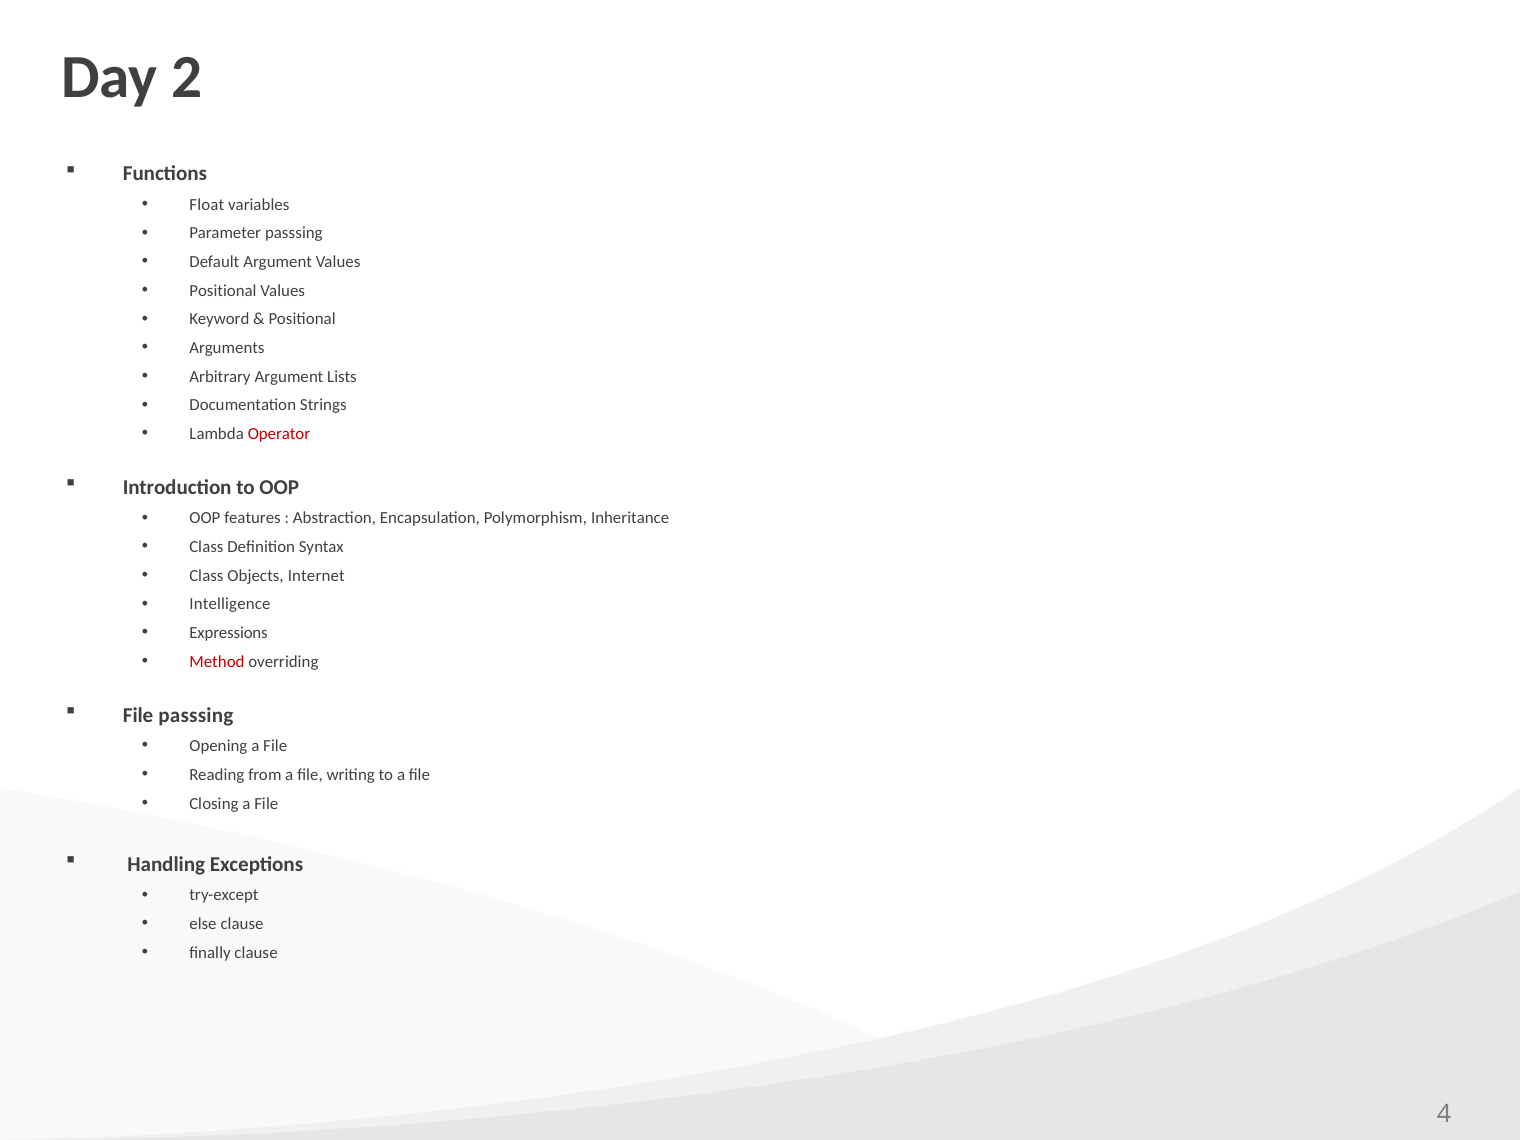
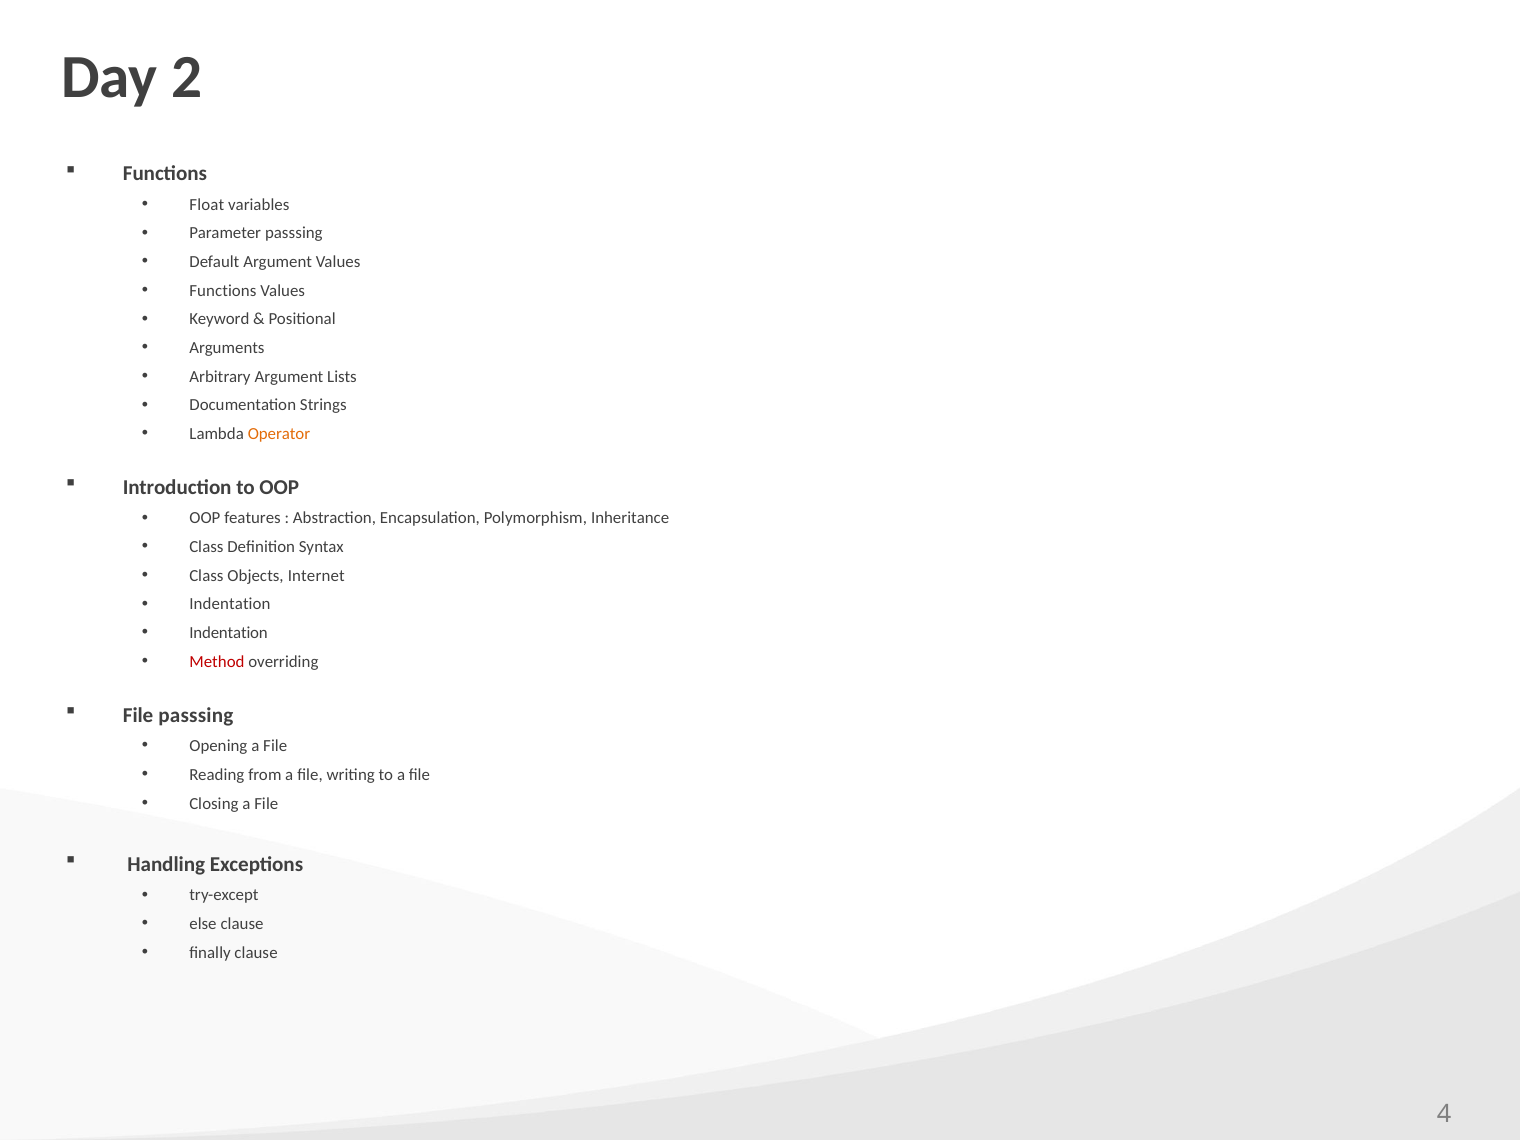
Positional at (223, 291): Positional -> Functions
Operator colour: red -> orange
Intelligence at (230, 604): Intelligence -> Indentation
Expressions at (229, 633): Expressions -> Indentation
